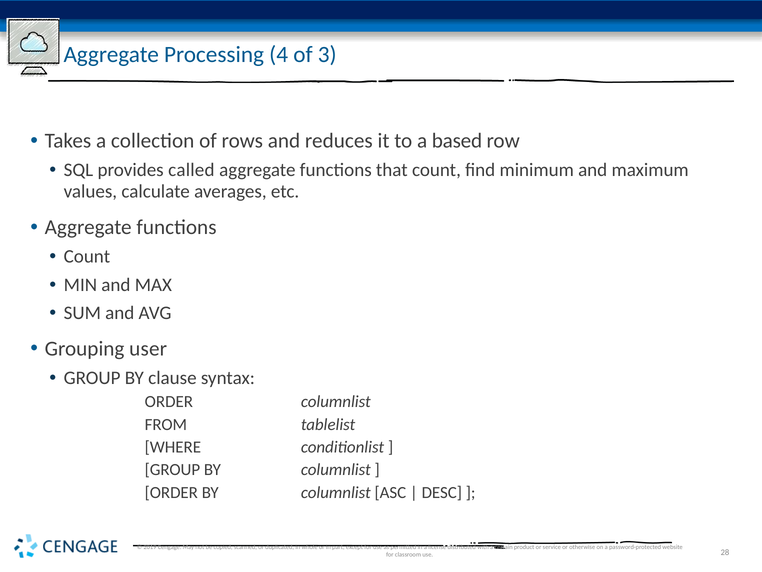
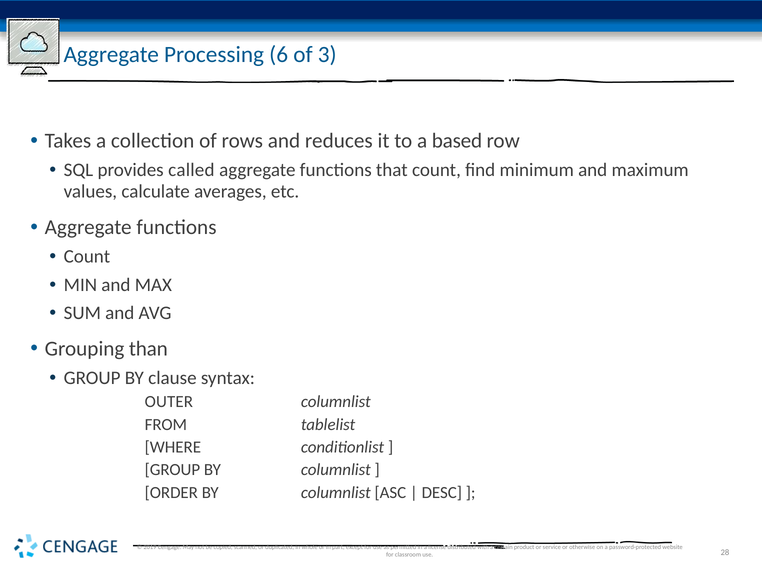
4: 4 -> 6
user: user -> than
ORDER at (169, 401): ORDER -> OUTER
